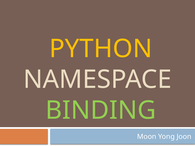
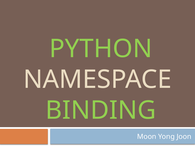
PYTHON colour: yellow -> light green
